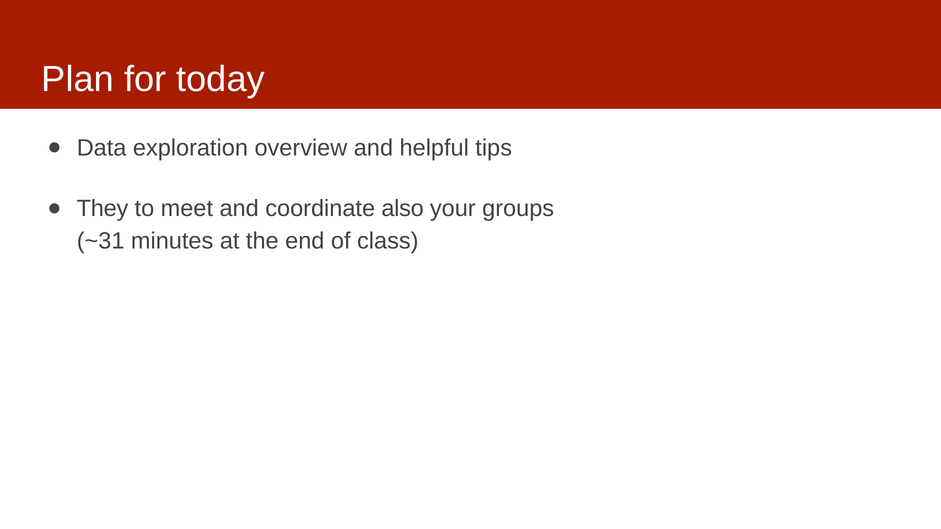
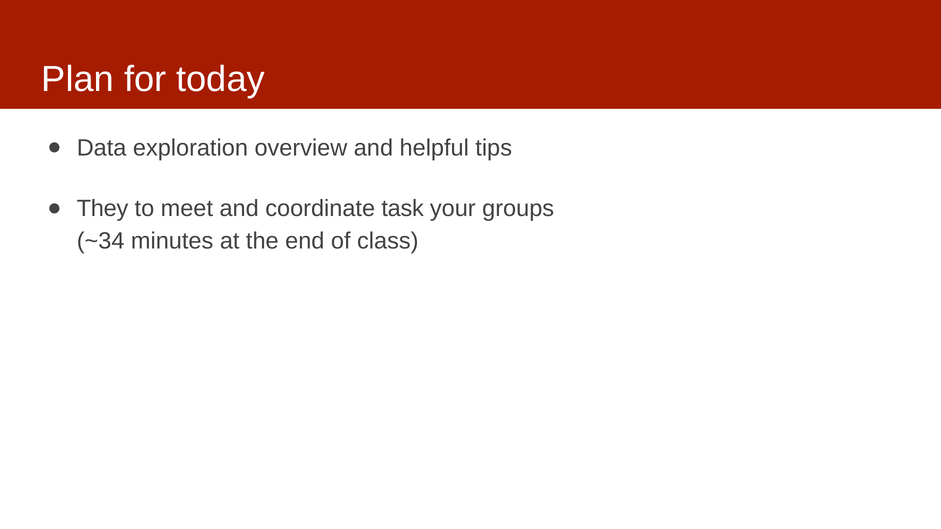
also: also -> task
~31: ~31 -> ~34
